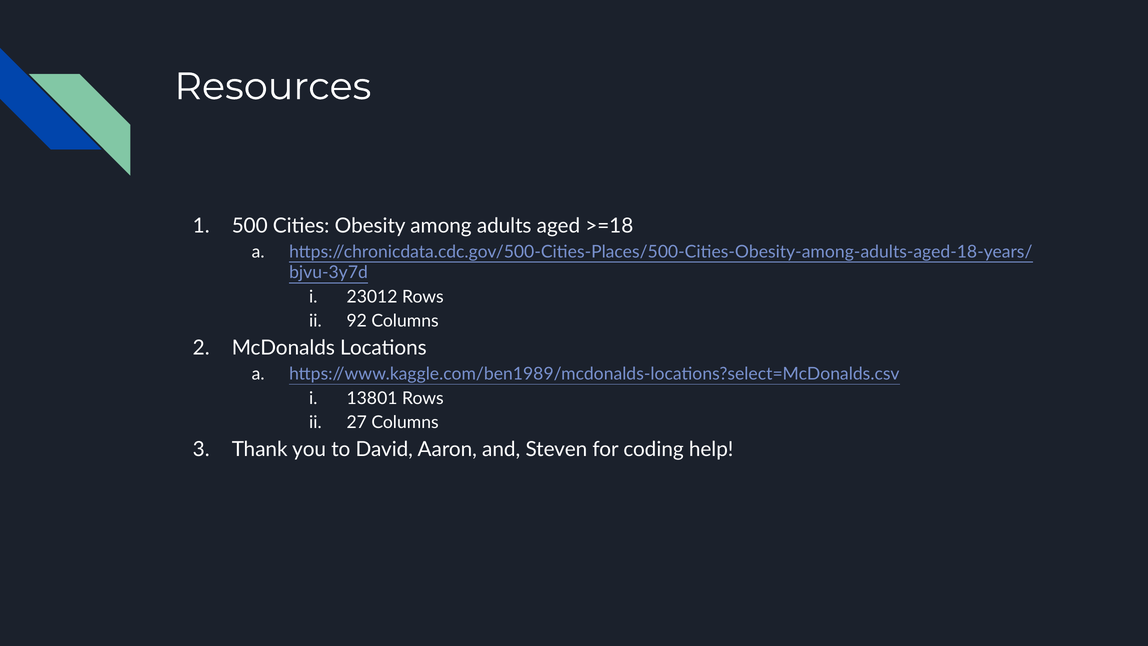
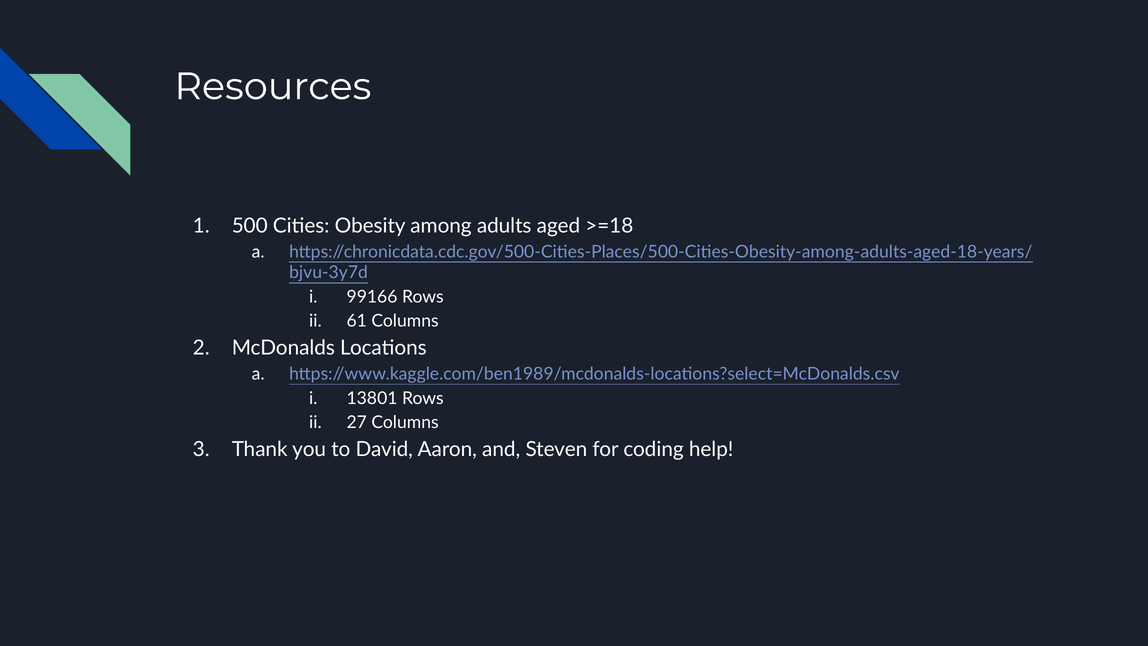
23012: 23012 -> 99166
92: 92 -> 61
